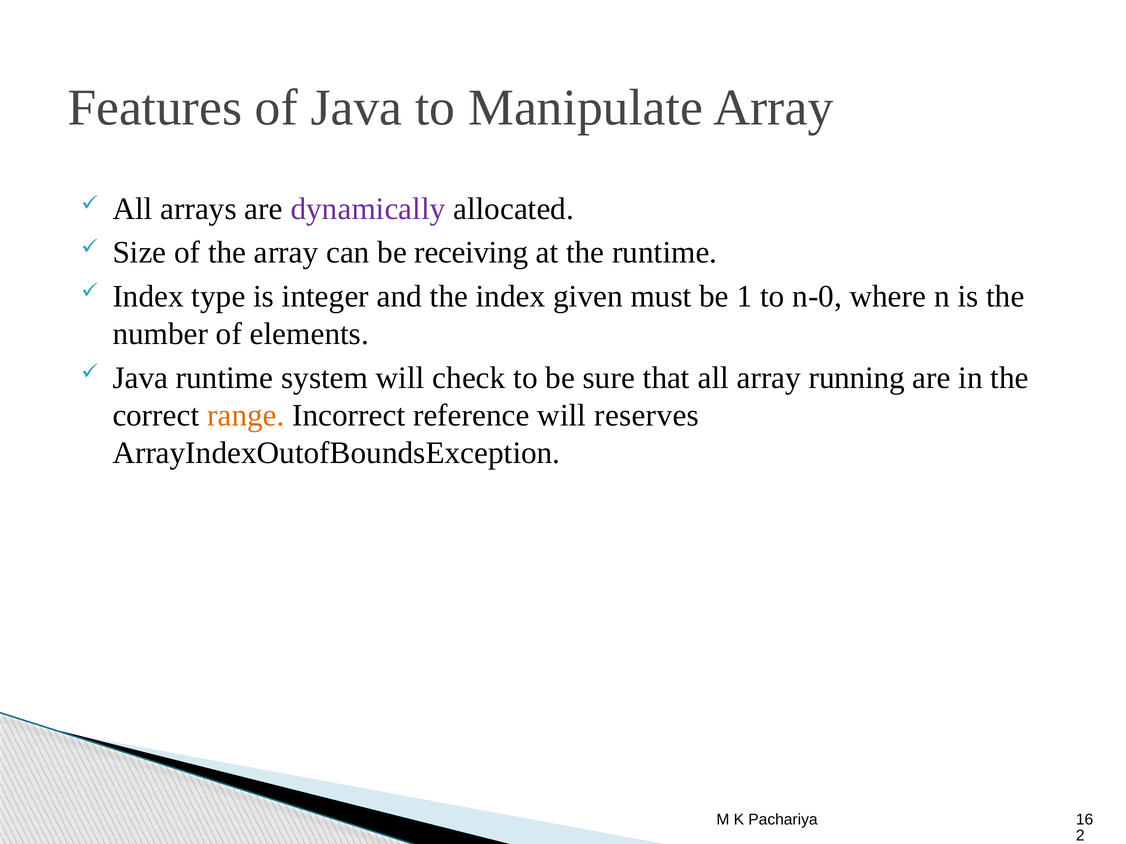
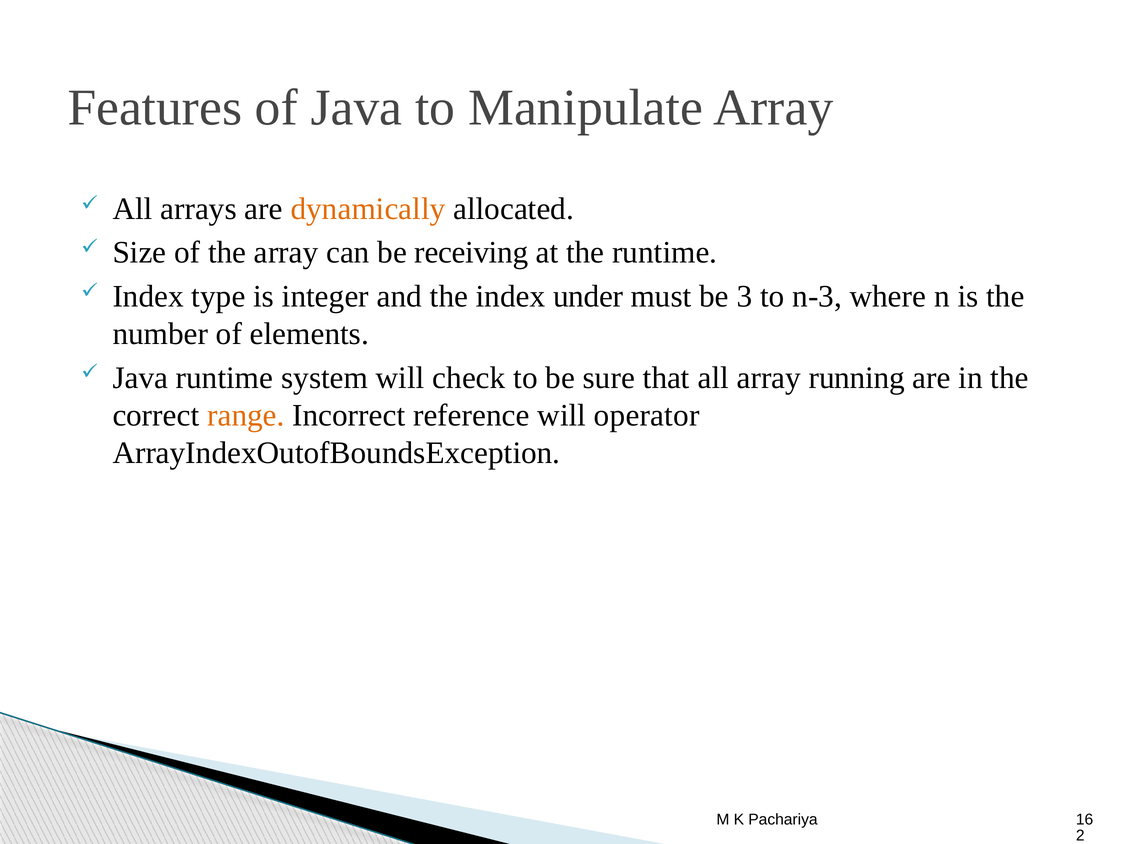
dynamically colour: purple -> orange
given: given -> under
1: 1 -> 3
n-0: n-0 -> n-3
reserves: reserves -> operator
